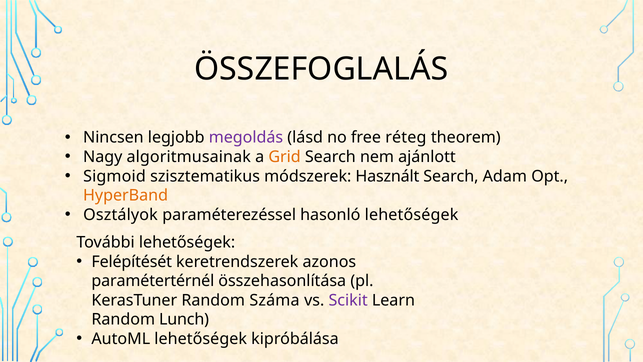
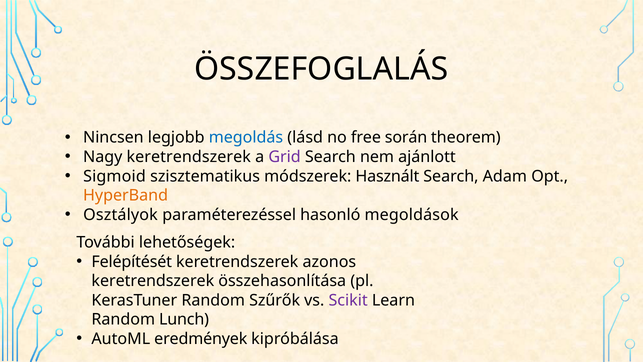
megoldás colour: purple -> blue
réteg: réteg -> során
Nagy algoritmusainak: algoritmusainak -> keretrendszerek
Grid colour: orange -> purple
hasonló lehetőségek: lehetőségek -> megoldások
paramétertérnél at (153, 281): paramétertérnél -> keretrendszerek
Száma: Száma -> Szűrők
AutoML lehetőségek: lehetőségek -> eredmények
